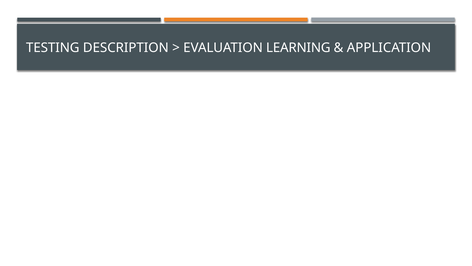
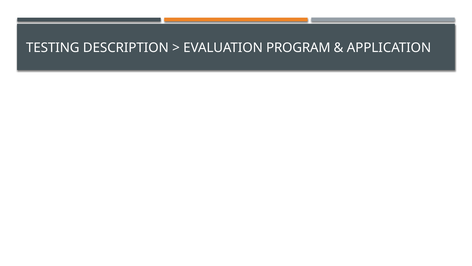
LEARNING: LEARNING -> PROGRAM
